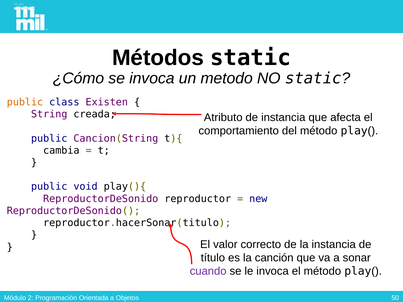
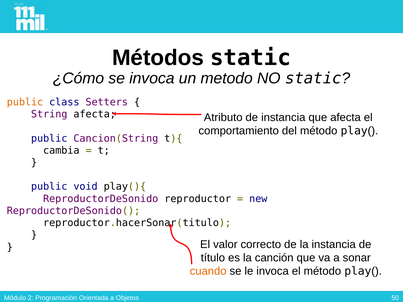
Existen: Existen -> Setters
String creada: creada -> afecta
cuando colour: purple -> orange
